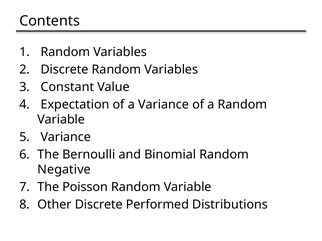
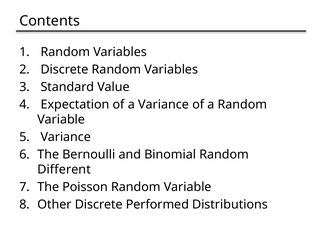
Constant: Constant -> Standard
Negative: Negative -> Different
